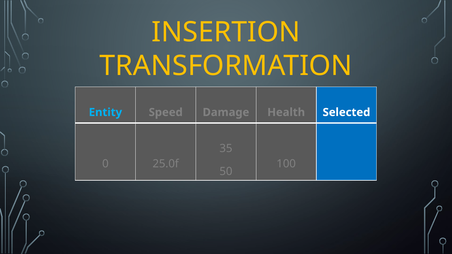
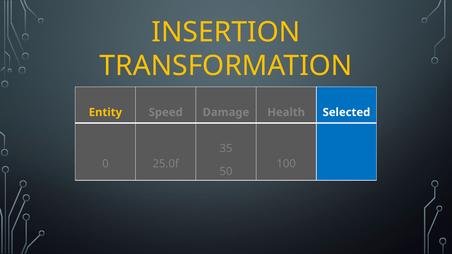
Entity colour: light blue -> yellow
